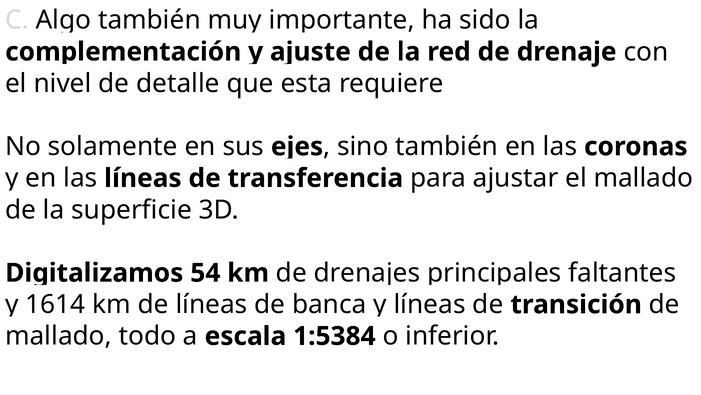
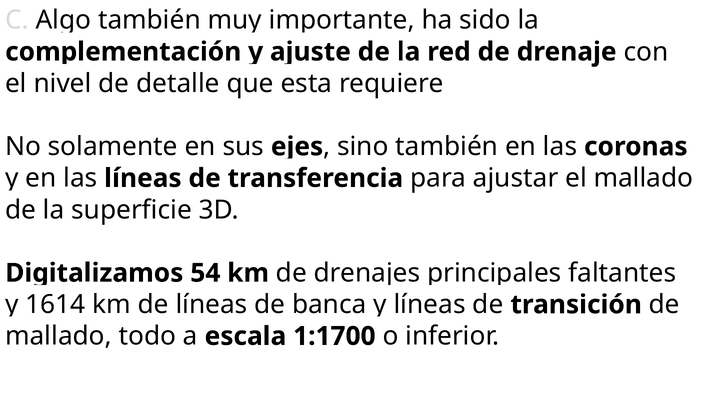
1:5384: 1:5384 -> 1:1700
